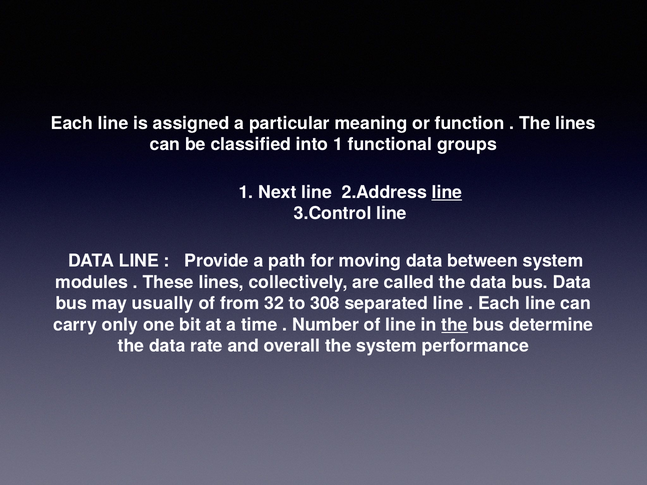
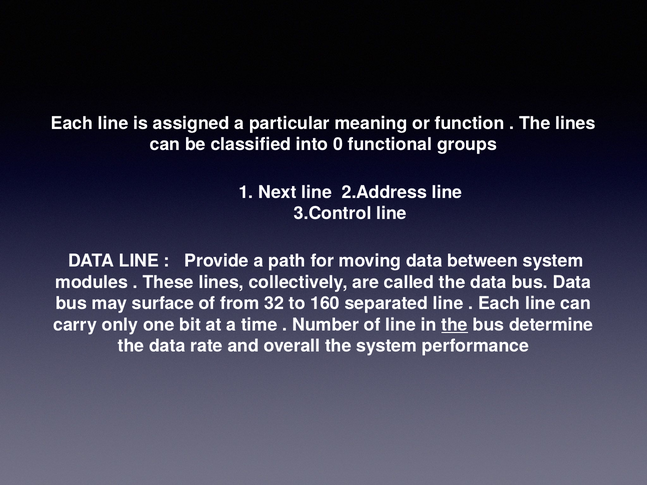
into 1: 1 -> 0
line at (447, 192) underline: present -> none
usually: usually -> surface
308: 308 -> 160
